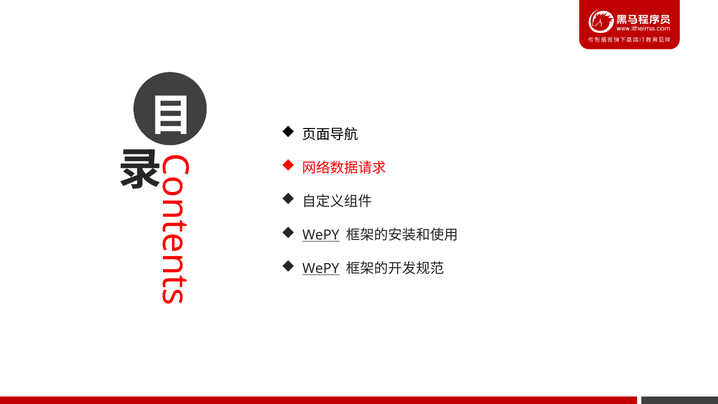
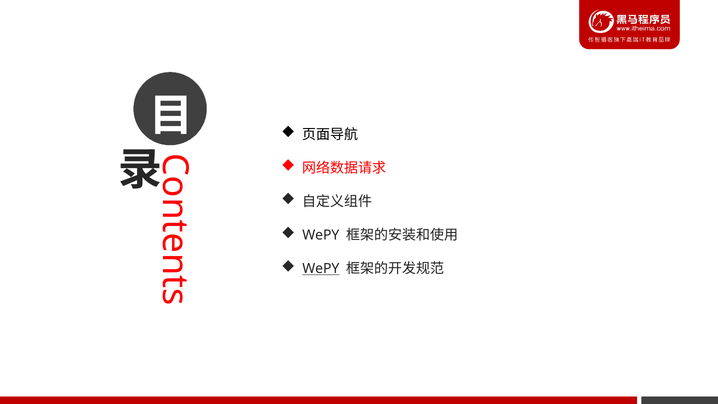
WePY at (321, 235) underline: present -> none
